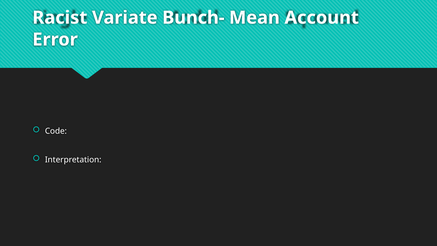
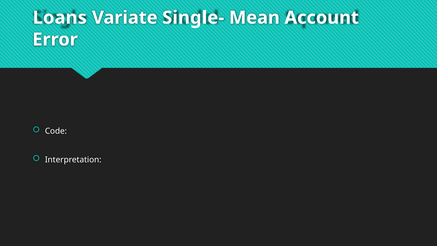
Racist: Racist -> Loans
Bunch-: Bunch- -> Single-
